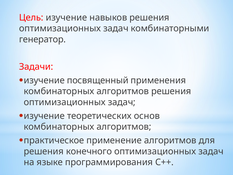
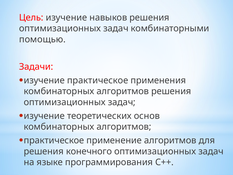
генератор: генератор -> помощью
изучение посвященный: посвященный -> практическое
